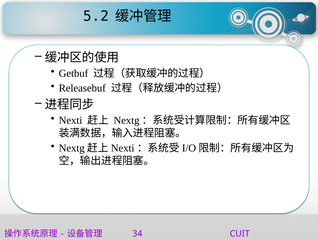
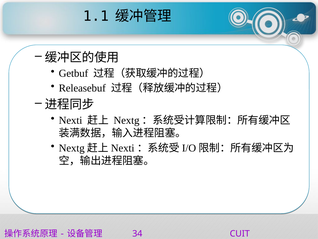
5.2: 5.2 -> 1.1
